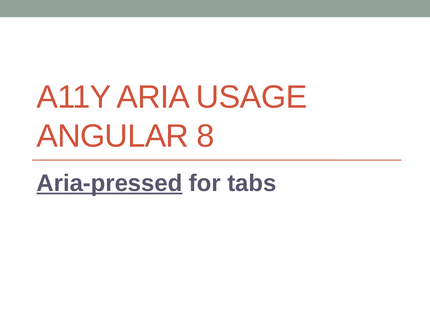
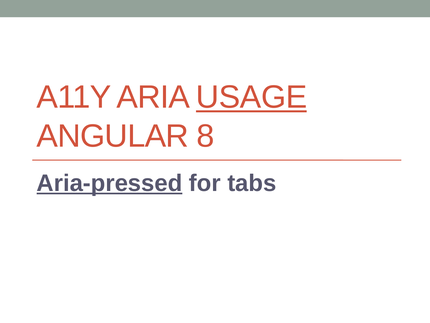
USAGE underline: none -> present
